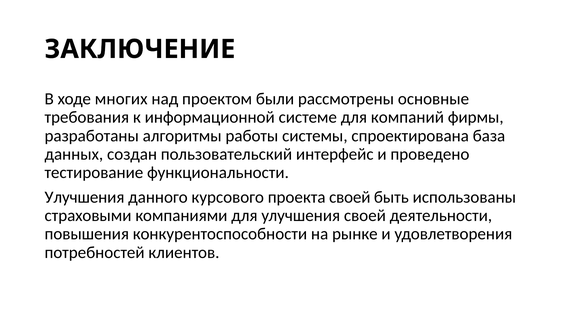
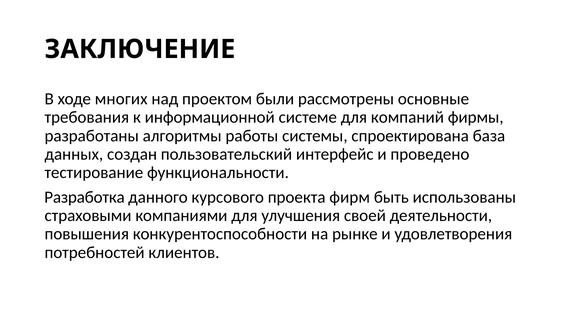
Улучшения at (84, 197): Улучшения -> Разработка
проекта своей: своей -> фирм
